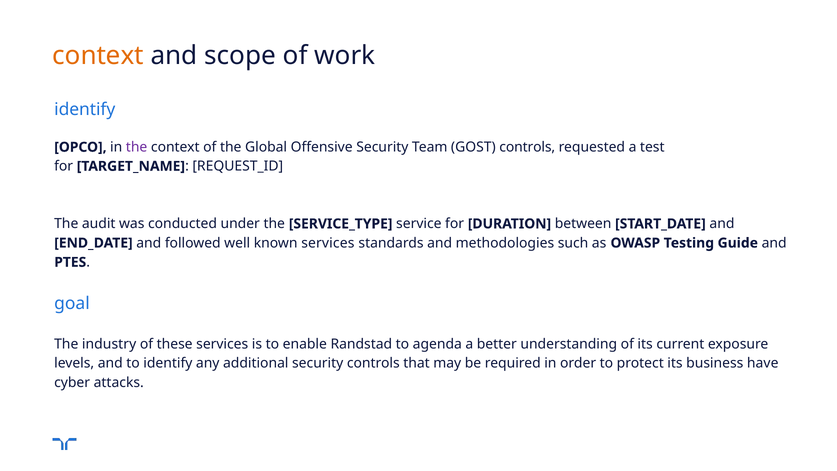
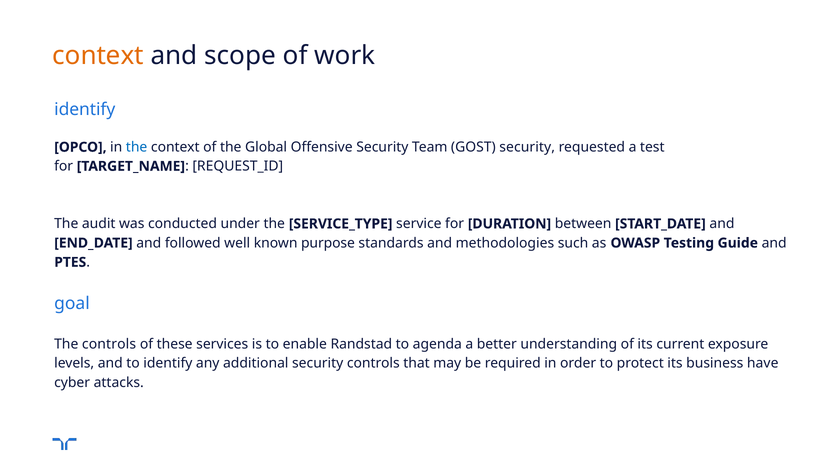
the at (137, 147) colour: purple -> blue
GOST controls: controls -> security
known services: services -> purpose
The industry: industry -> controls
